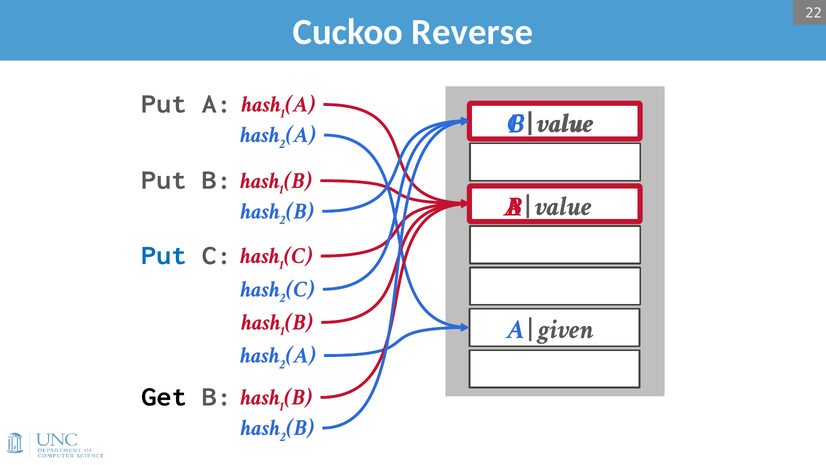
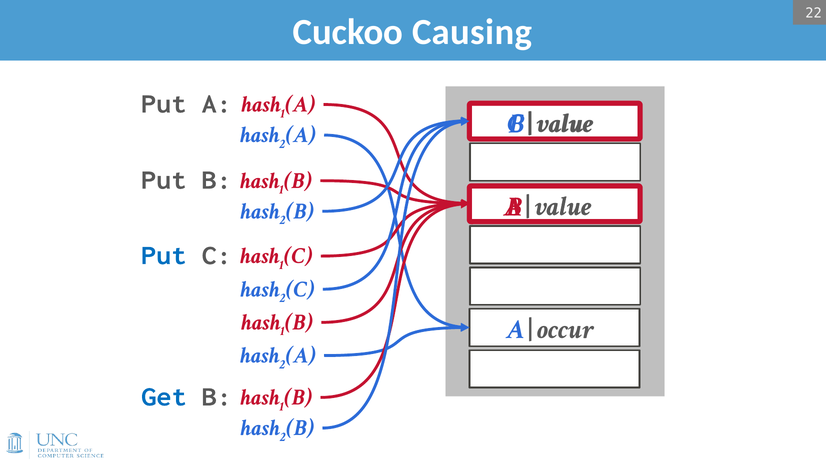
Reverse: Reverse -> Causing
given: given -> occur
Get colour: black -> blue
